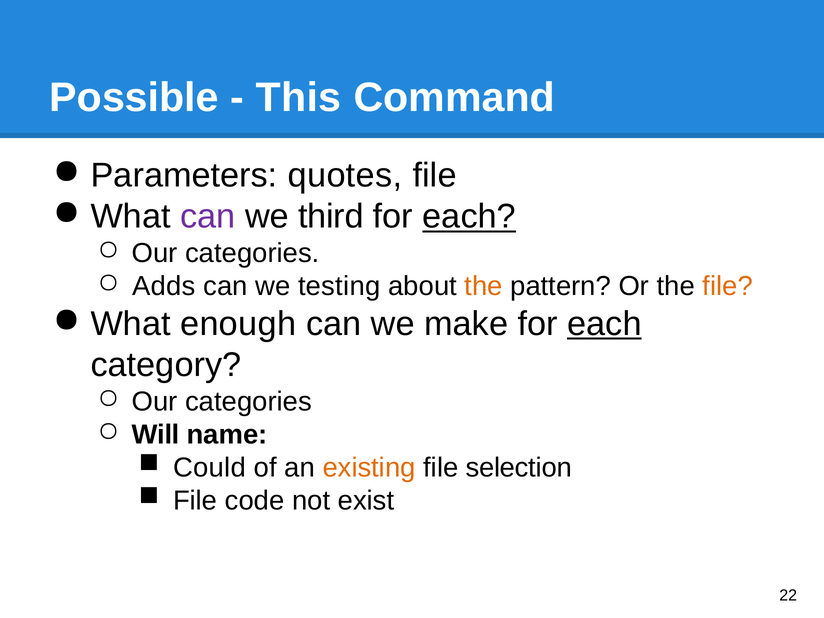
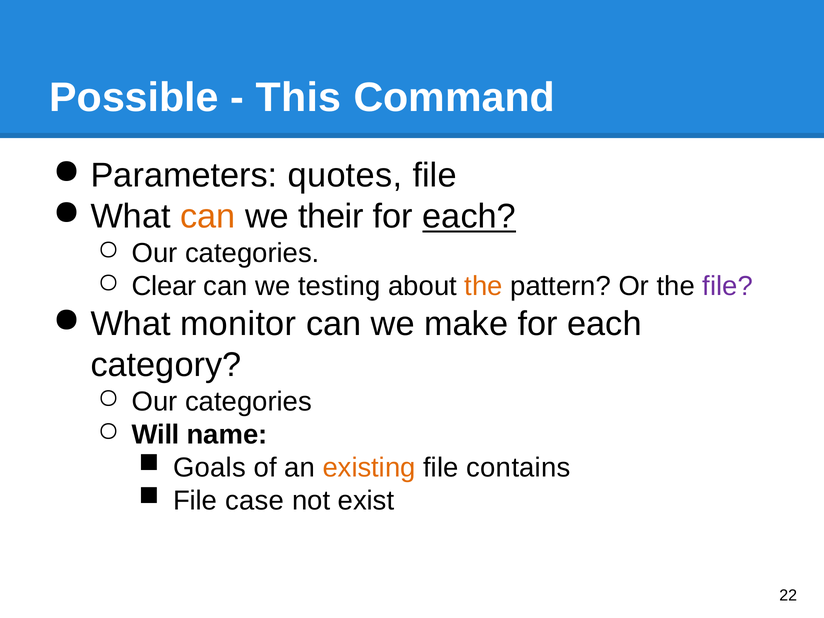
can at (208, 217) colour: purple -> orange
third: third -> their
Adds: Adds -> Clear
file at (728, 286) colour: orange -> purple
enough: enough -> monitor
each at (604, 324) underline: present -> none
Could: Could -> Goals
selection: selection -> contains
code: code -> case
